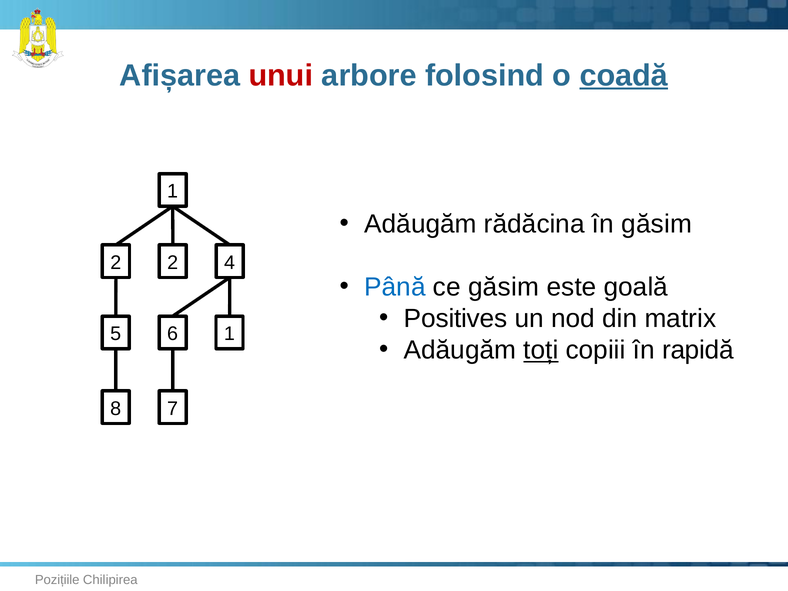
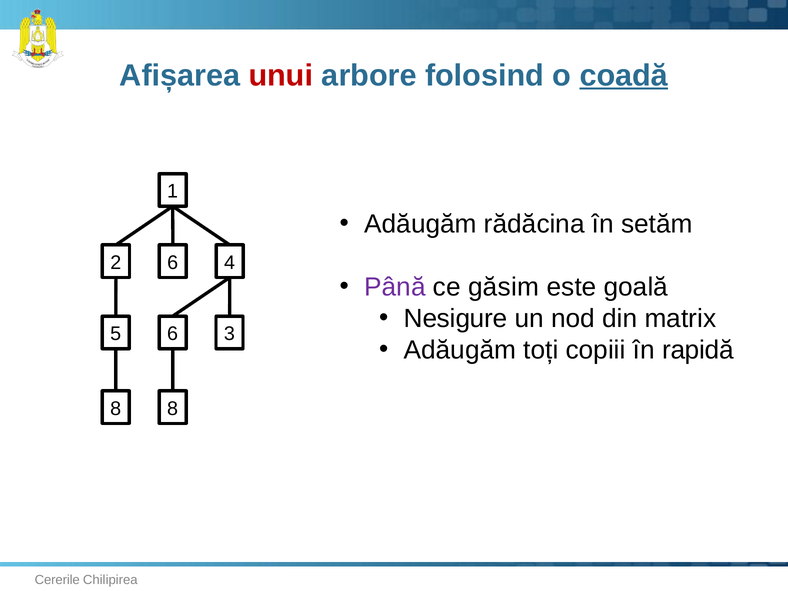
în găsim: găsim -> setăm
2 2: 2 -> 6
Până colour: blue -> purple
Positives: Positives -> Nesigure
6 1: 1 -> 3
toți underline: present -> none
8 7: 7 -> 8
Pozițiile: Pozițiile -> Cererile
